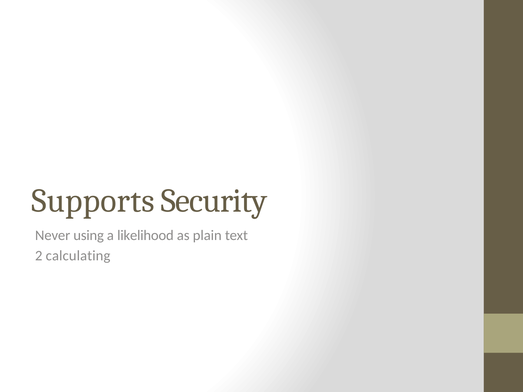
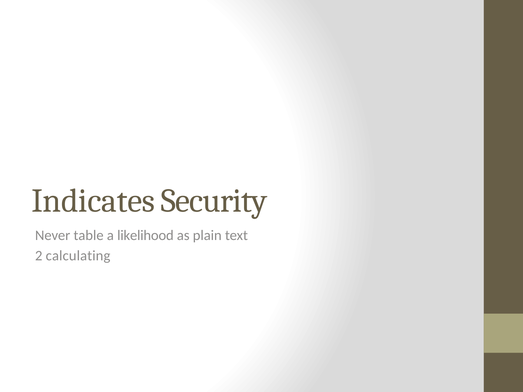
Supports: Supports -> Indicates
using: using -> table
